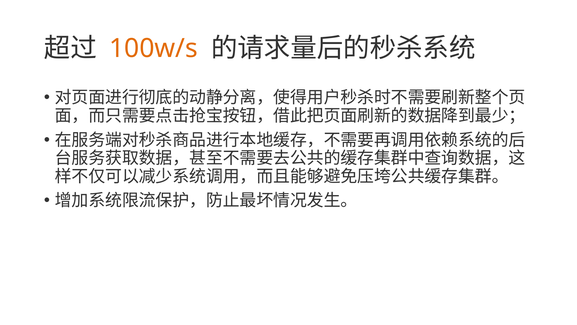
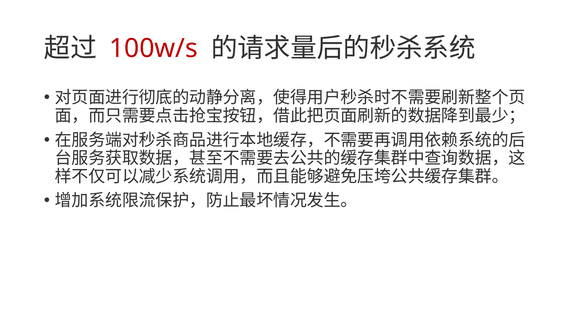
100w/s colour: orange -> red
